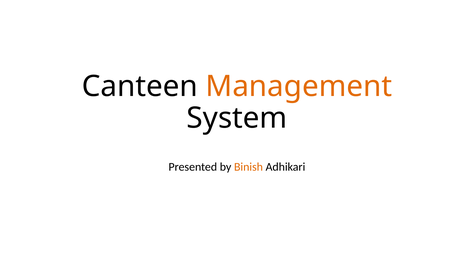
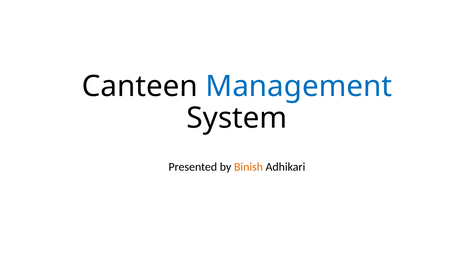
Management colour: orange -> blue
